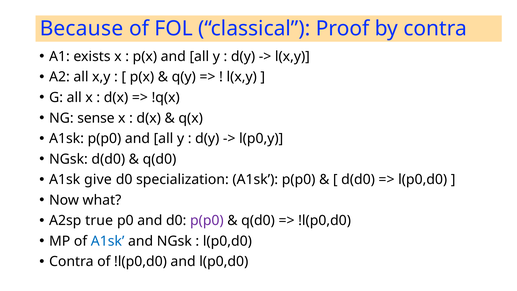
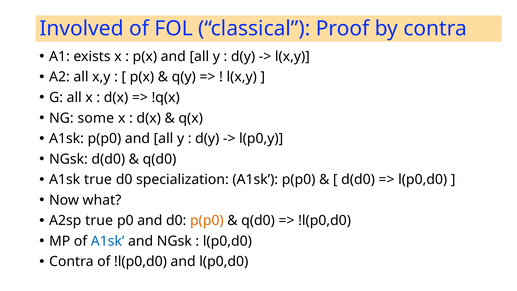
Because: Because -> Involved
sense: sense -> some
A1sk give: give -> true
p(p0 at (207, 221) colour: purple -> orange
